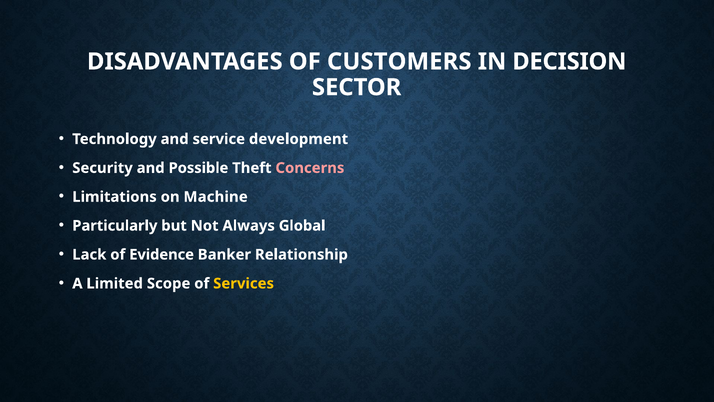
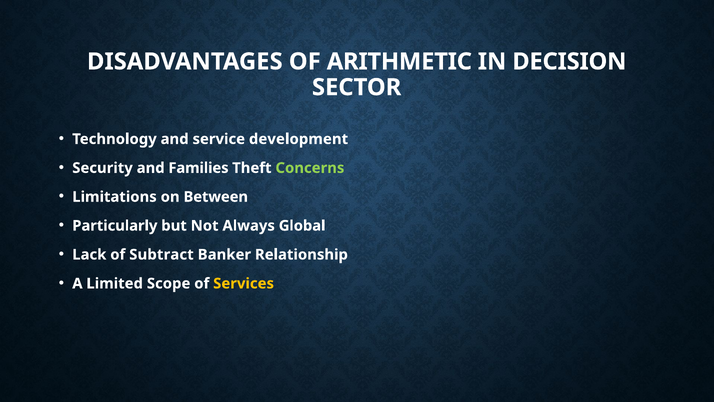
CUSTOMERS: CUSTOMERS -> ARITHMETIC
Possible: Possible -> Families
Concerns colour: pink -> light green
Machine: Machine -> Between
Evidence: Evidence -> Subtract
